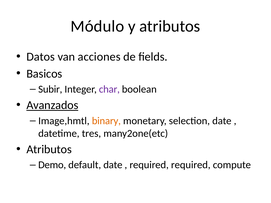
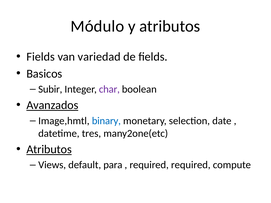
Datos at (41, 57): Datos -> Fields
acciones: acciones -> variedad
binary colour: orange -> blue
Atributos at (49, 150) underline: none -> present
Demo: Demo -> Views
default date: date -> para
